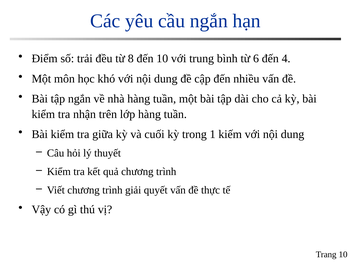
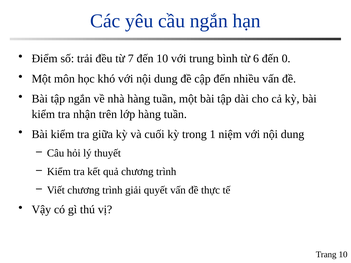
8: 8 -> 7
4: 4 -> 0
kiếm: kiếm -> niệm
